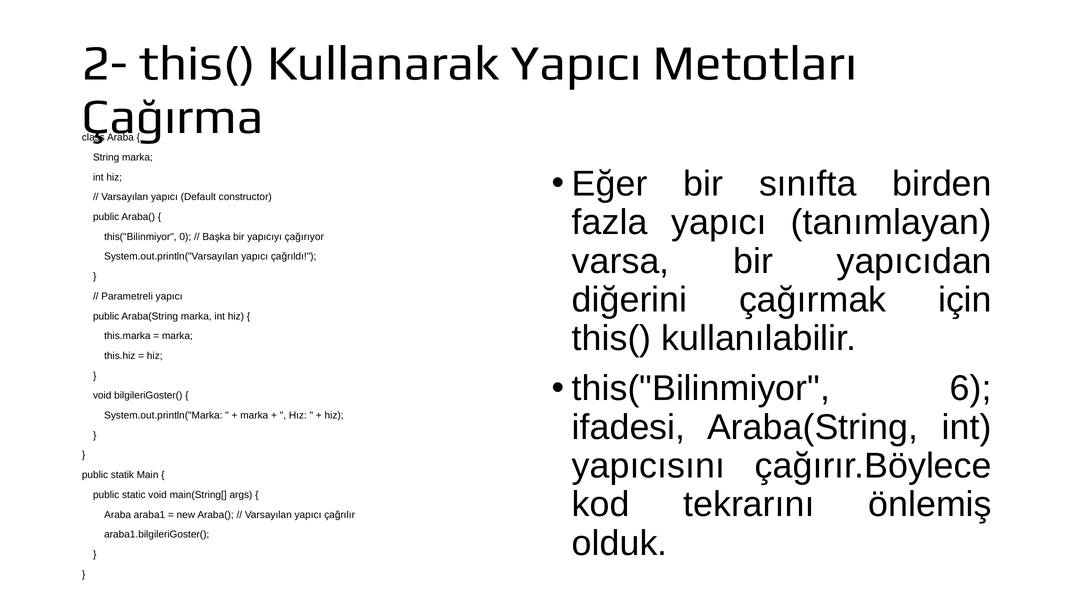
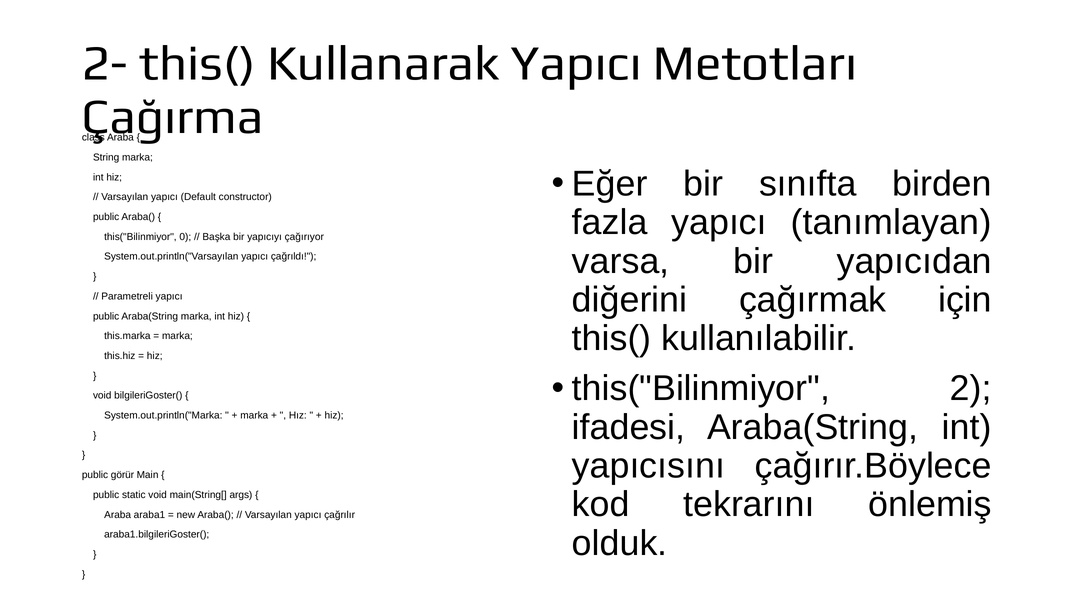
6: 6 -> 2
statik: statik -> görür
